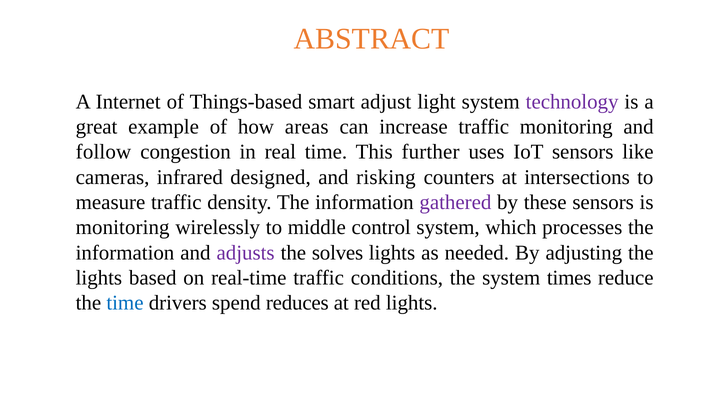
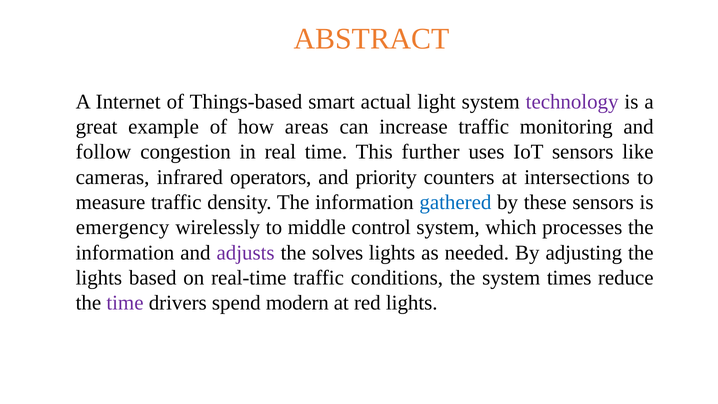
adjust: adjust -> actual
designed: designed -> operators
risking: risking -> priority
gathered colour: purple -> blue
monitoring at (123, 227): monitoring -> emergency
time at (125, 303) colour: blue -> purple
reduces: reduces -> modern
